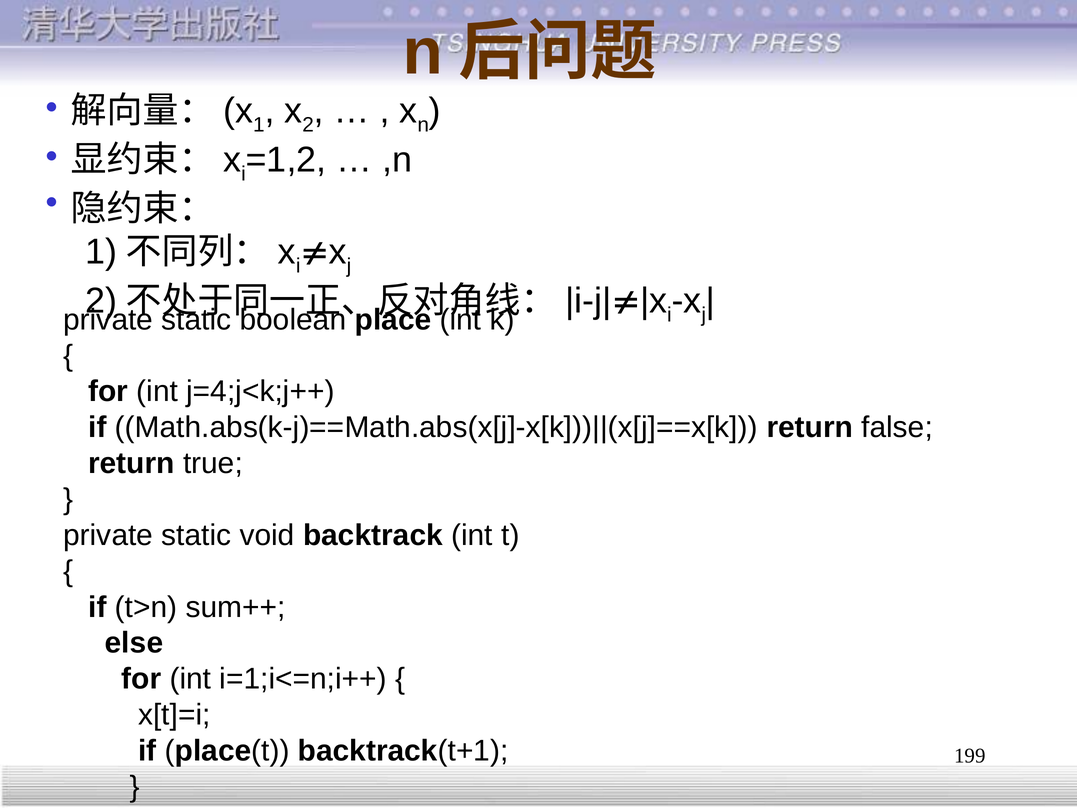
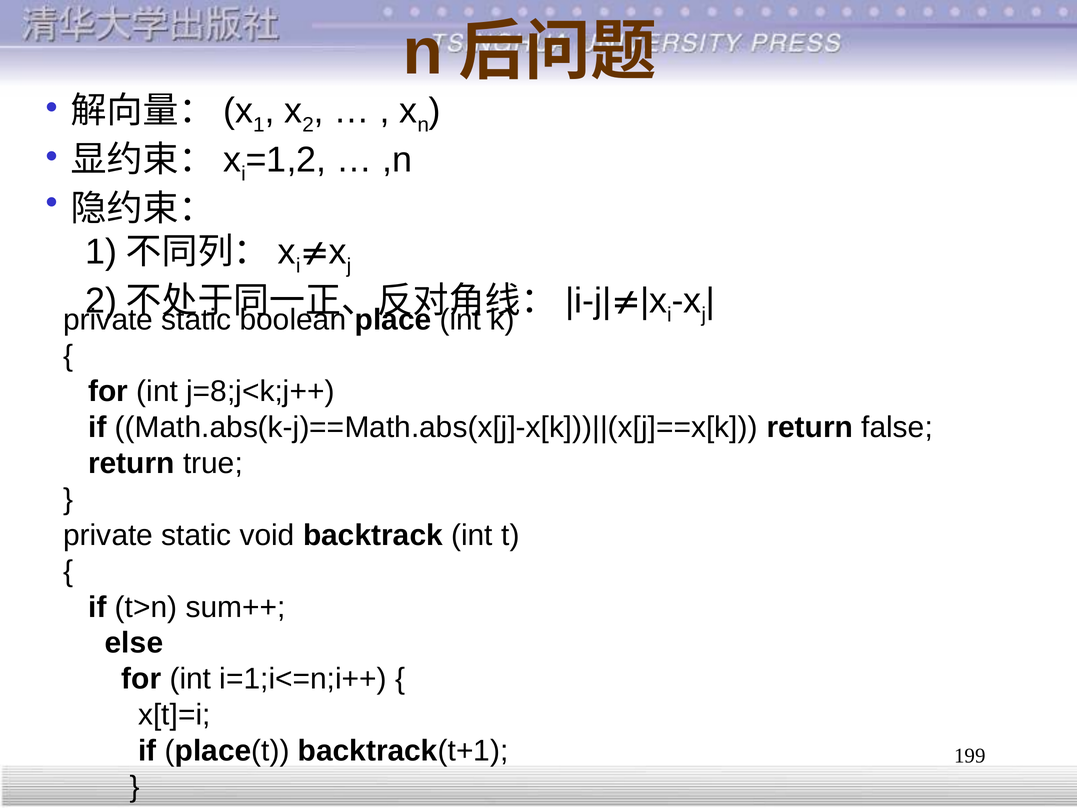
j=4;j<k;j++: j=4;j<k;j++ -> j=8;j<k;j++
